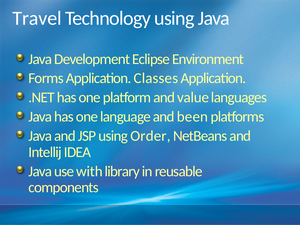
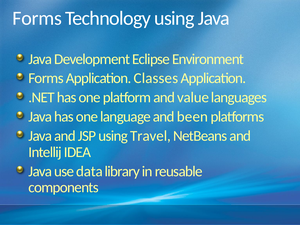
Travel at (37, 18): Travel -> Forms
Order: Order -> Travel
with: with -> data
